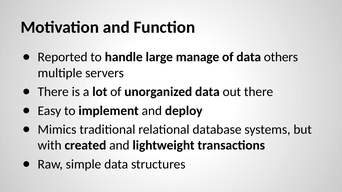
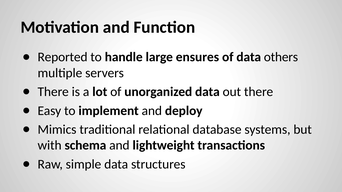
manage: manage -> ensures
created: created -> schema
